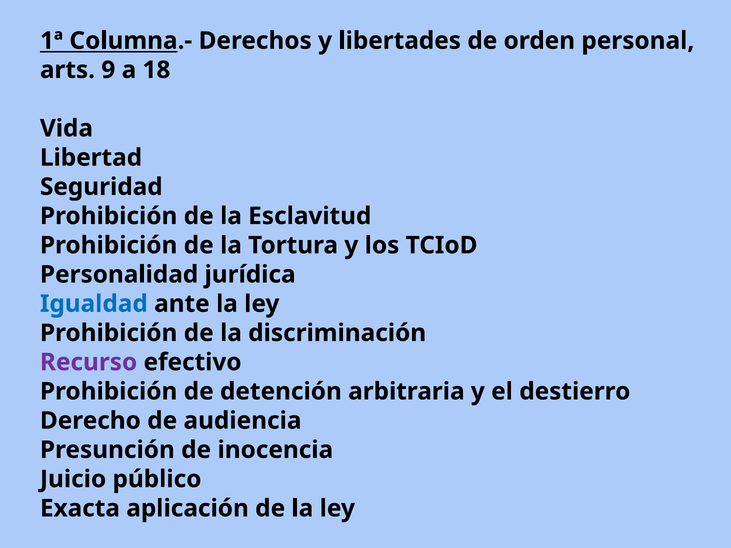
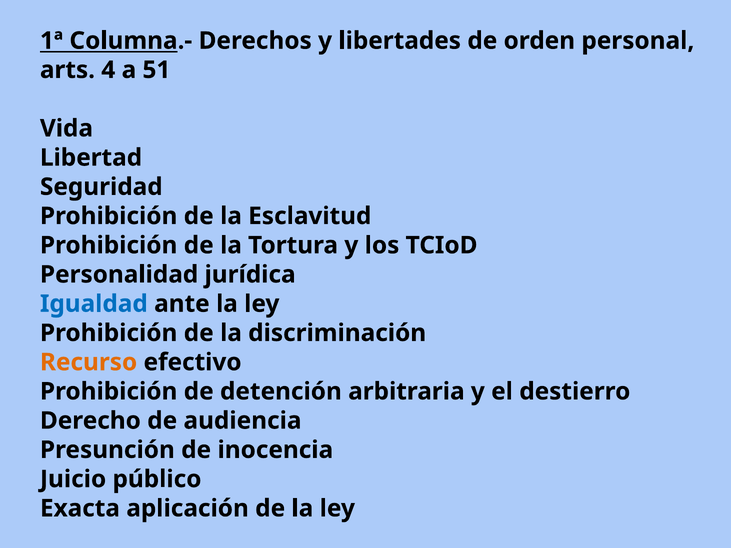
9: 9 -> 4
18: 18 -> 51
Recurso colour: purple -> orange
